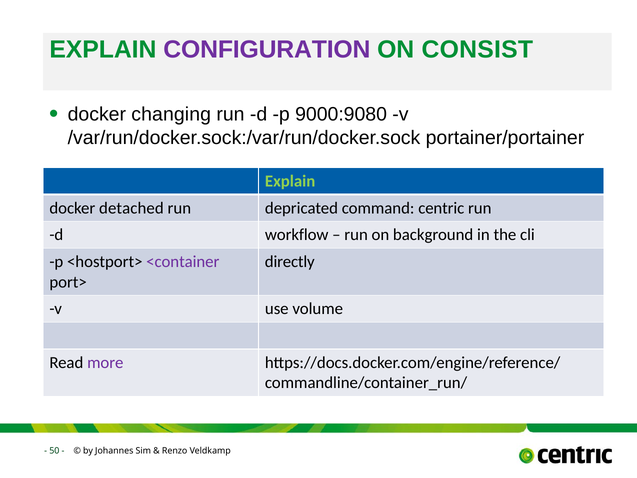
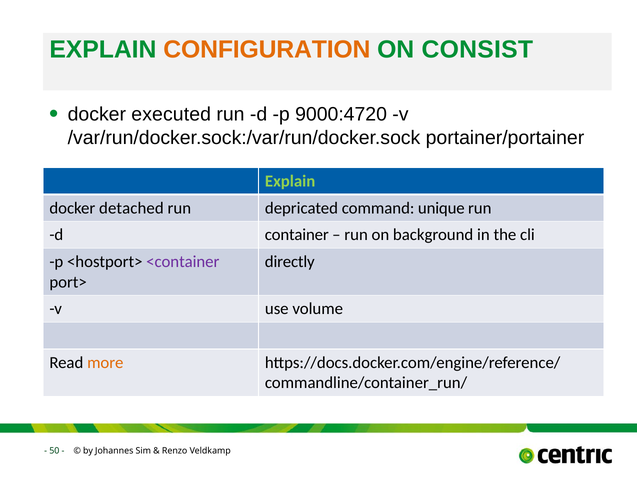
CONFIGURATION colour: purple -> orange
changing: changing -> executed
9000:9080: 9000:9080 -> 9000:4720
centric: centric -> unique
workflow: workflow -> container
more colour: purple -> orange
